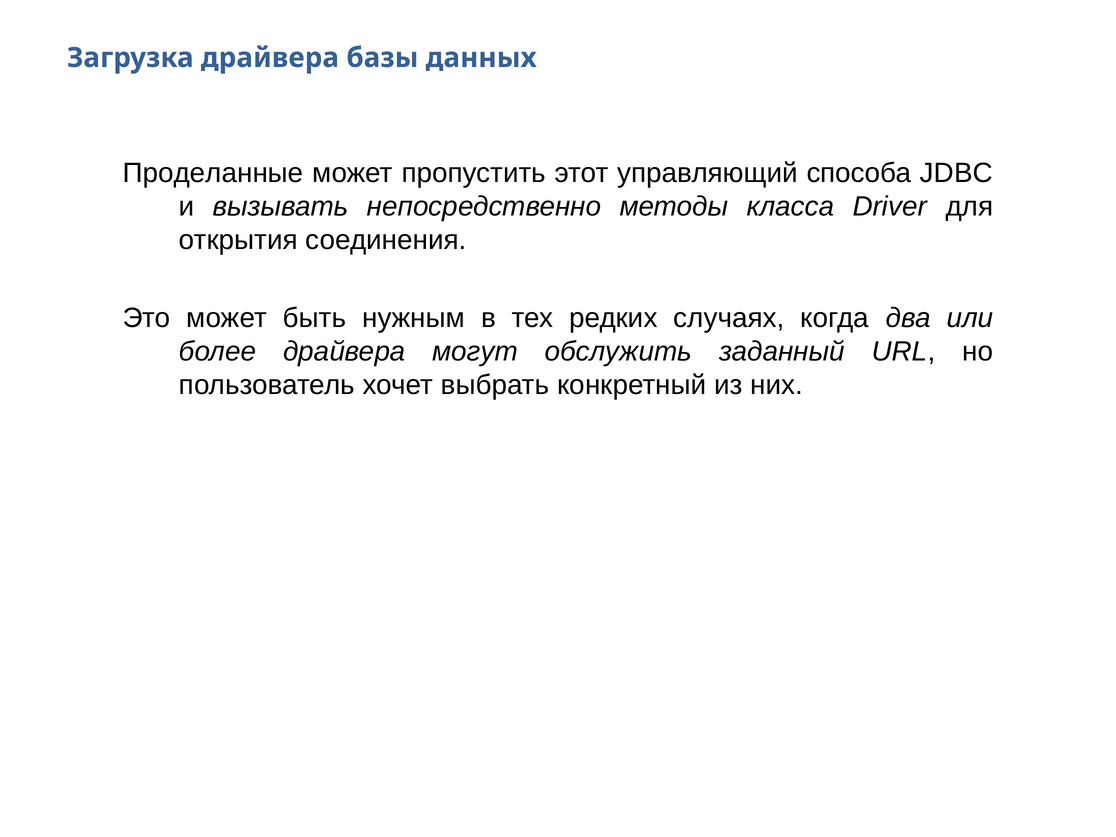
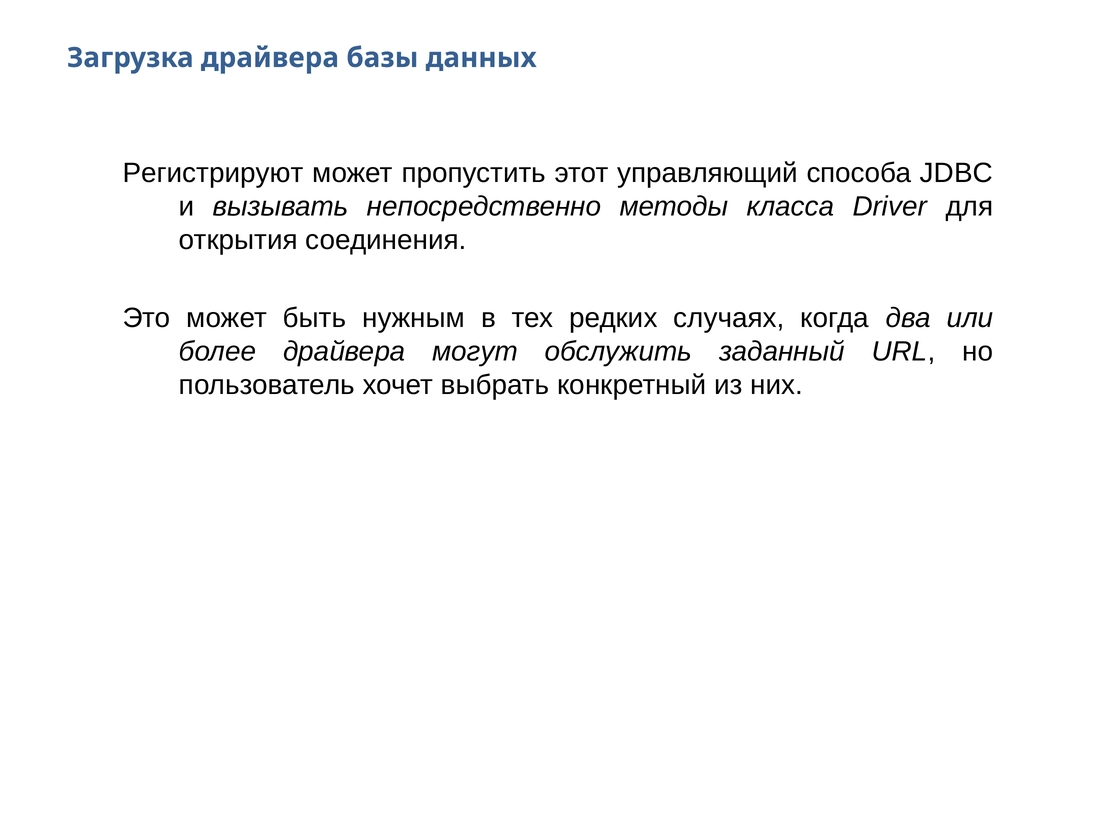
Проделанные: Проделанные -> Регистрируют
